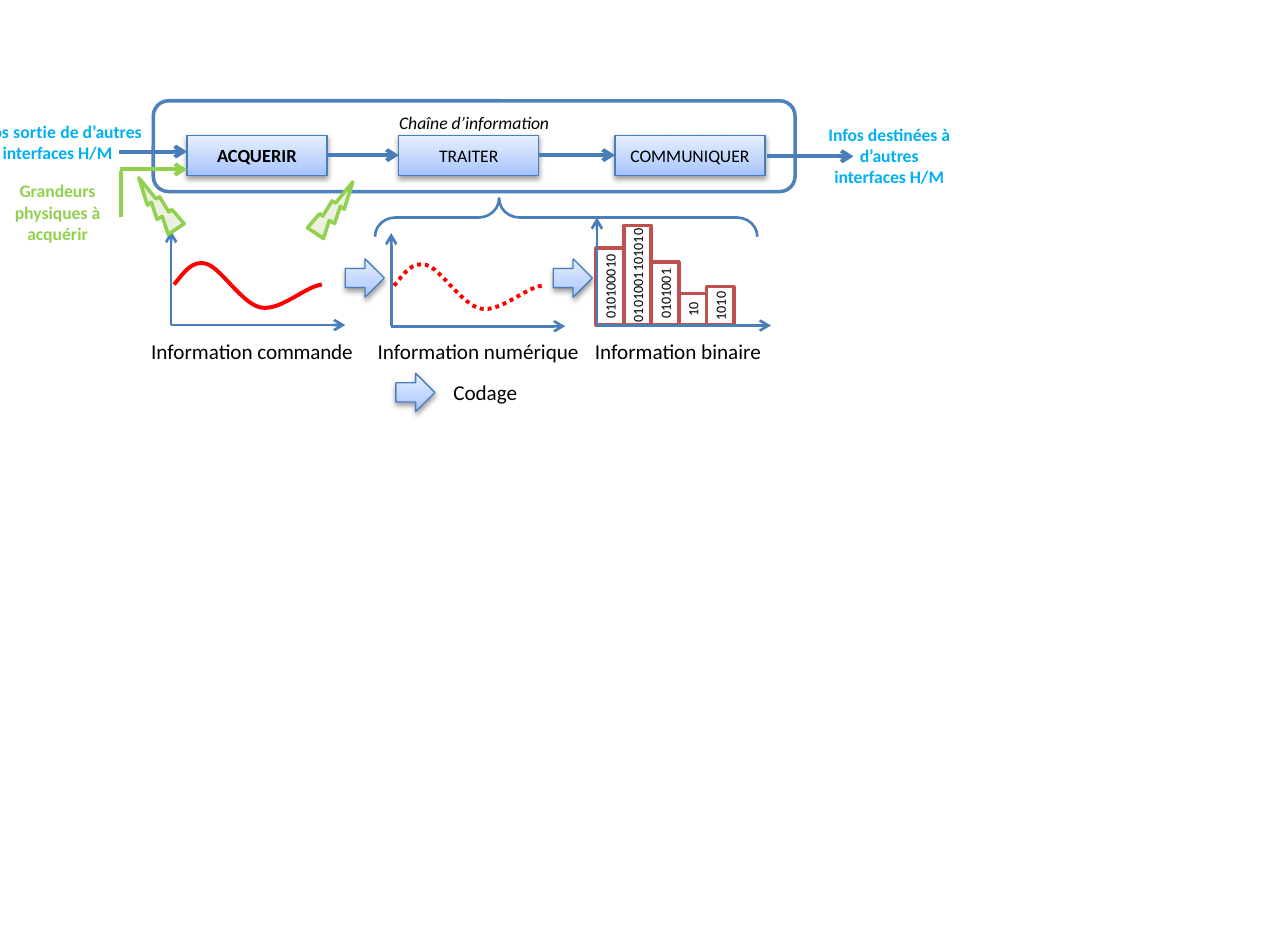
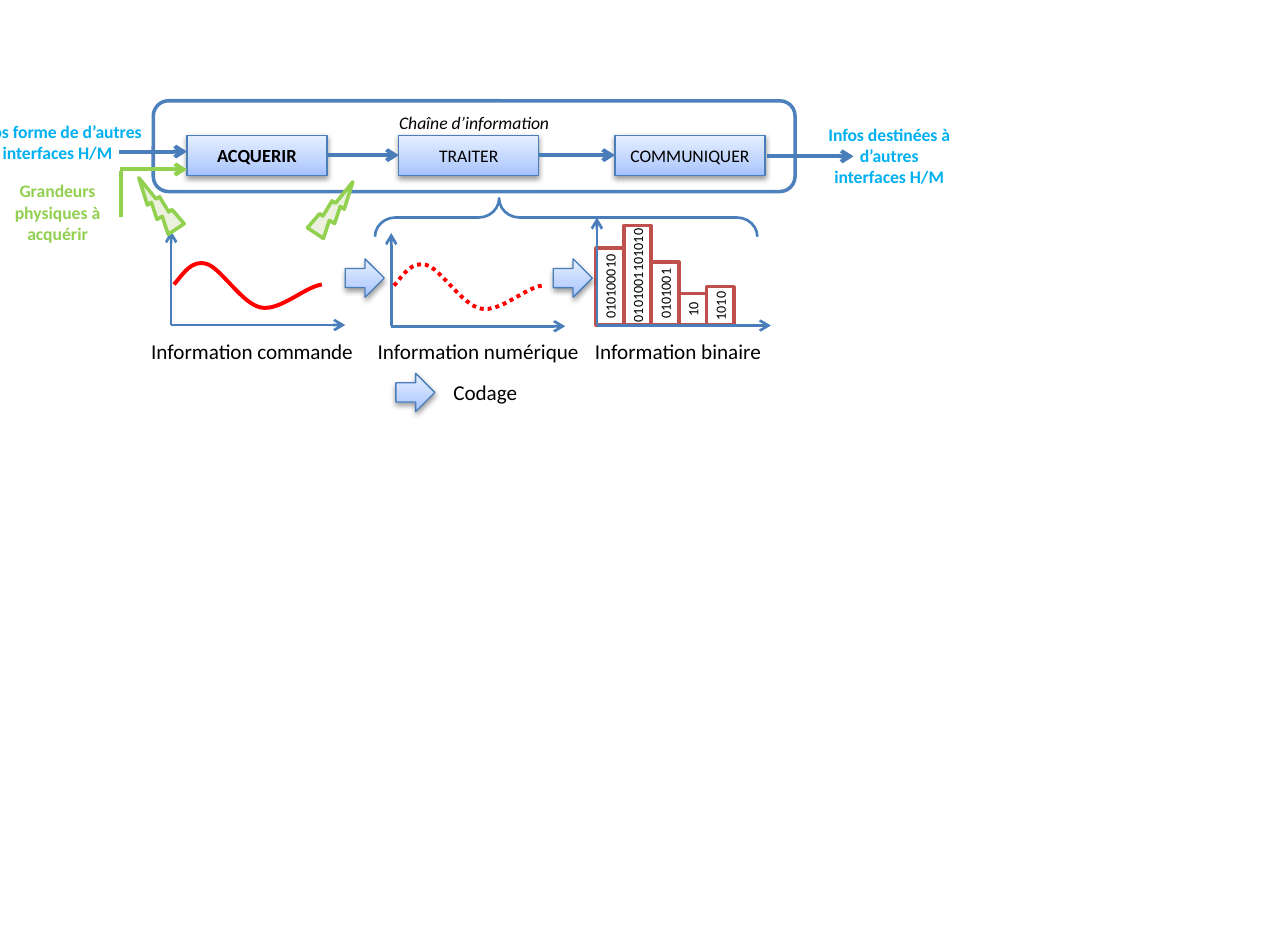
sortie: sortie -> forme
